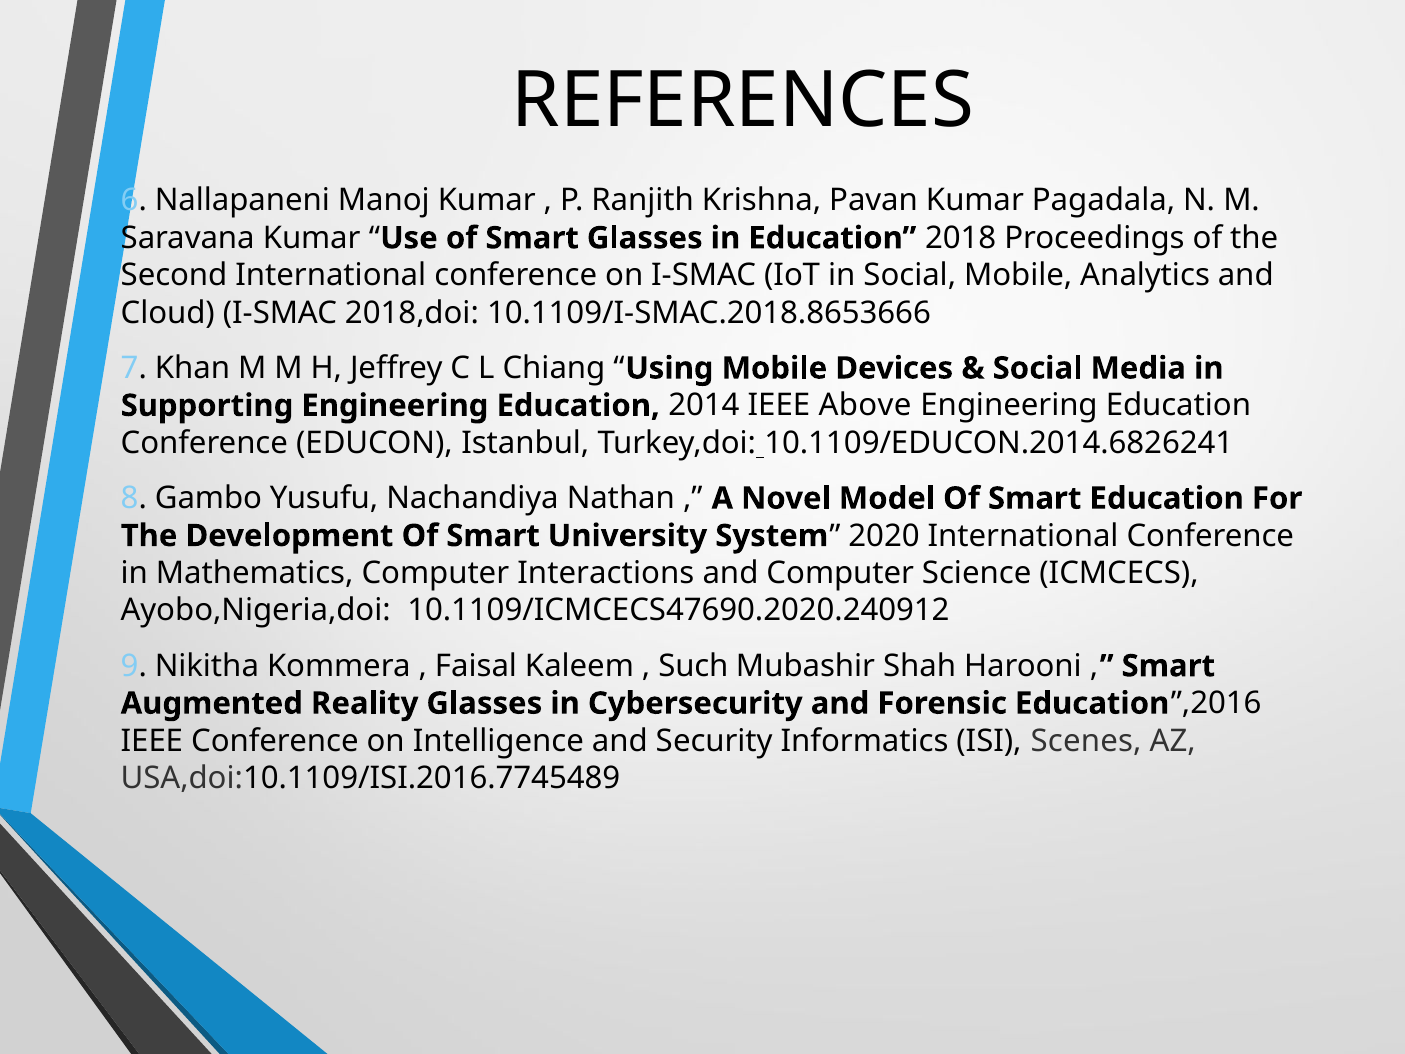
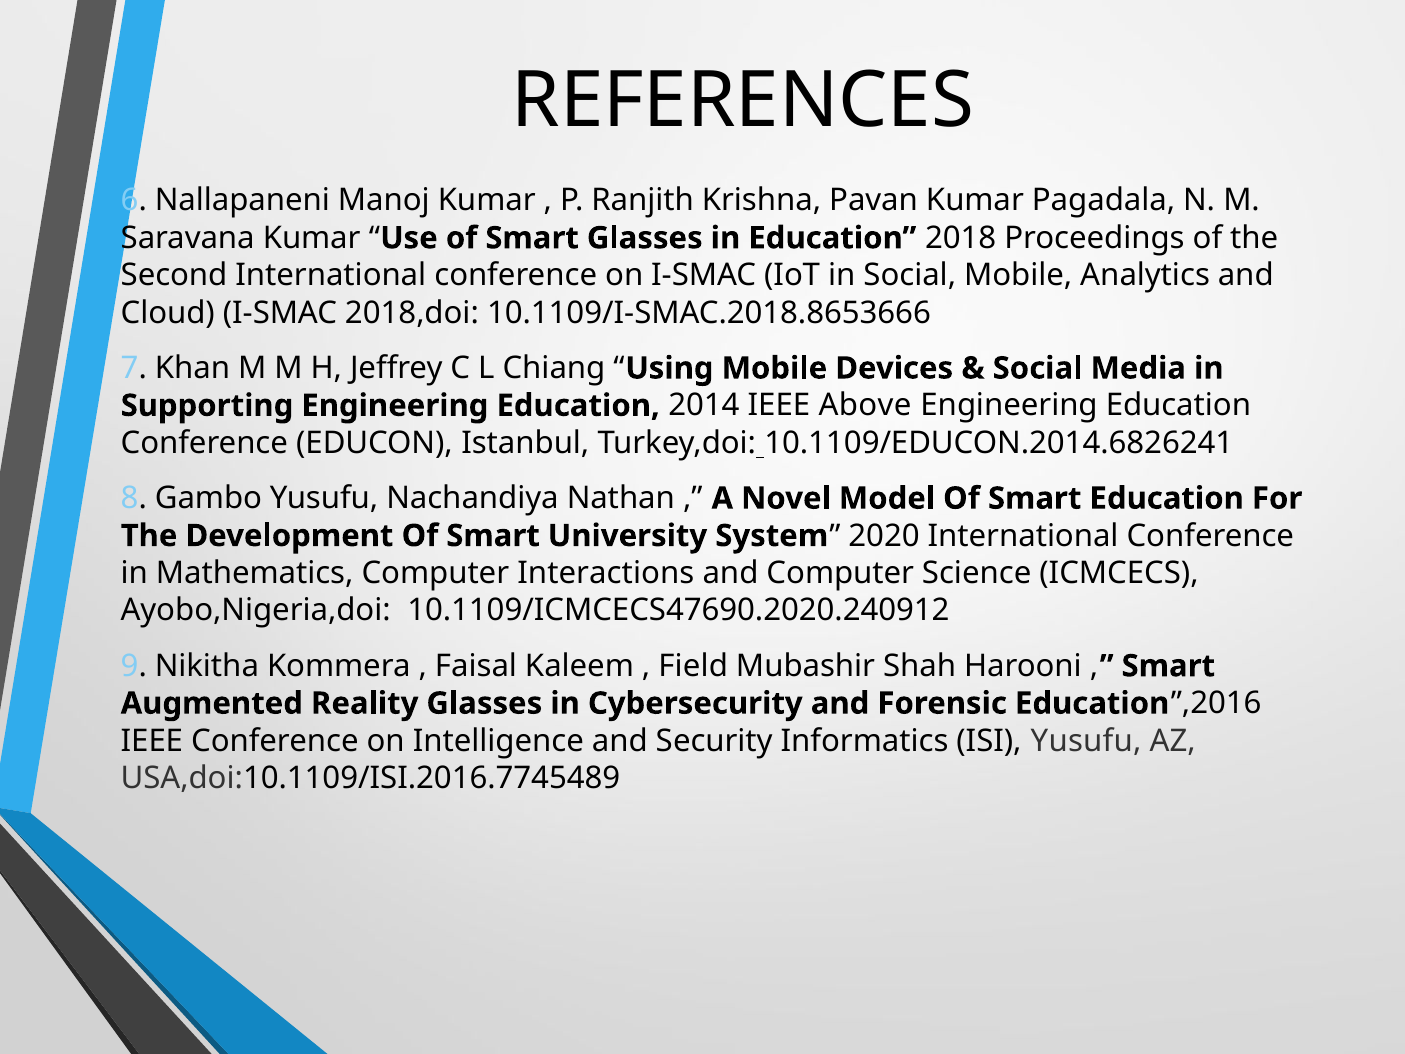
Such: Such -> Field
ISI Scenes: Scenes -> Yusufu
